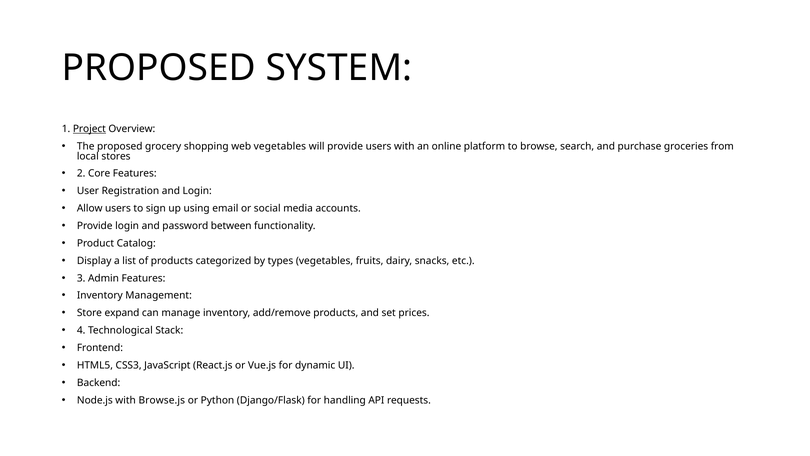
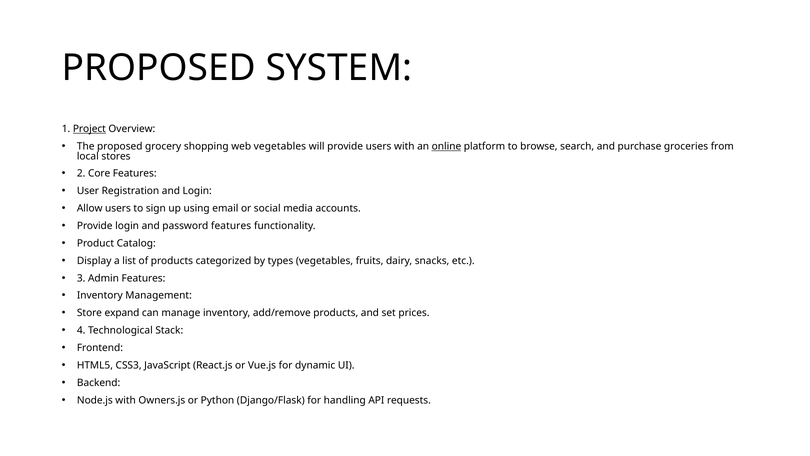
online underline: none -> present
password between: between -> features
Browse.js: Browse.js -> Owners.js
